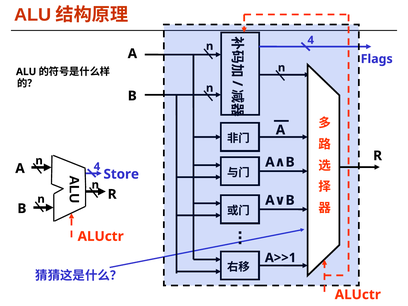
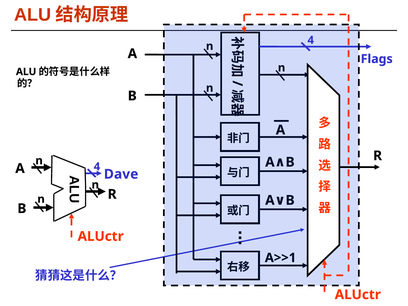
Store: Store -> Dave
